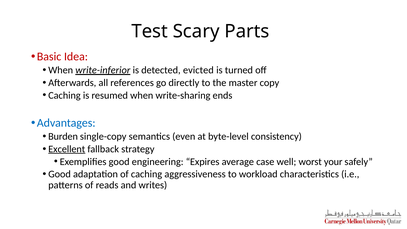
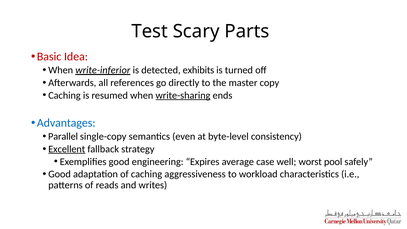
evicted: evicted -> exhibits
write-sharing underline: none -> present
Burden: Burden -> Parallel
your: your -> pool
